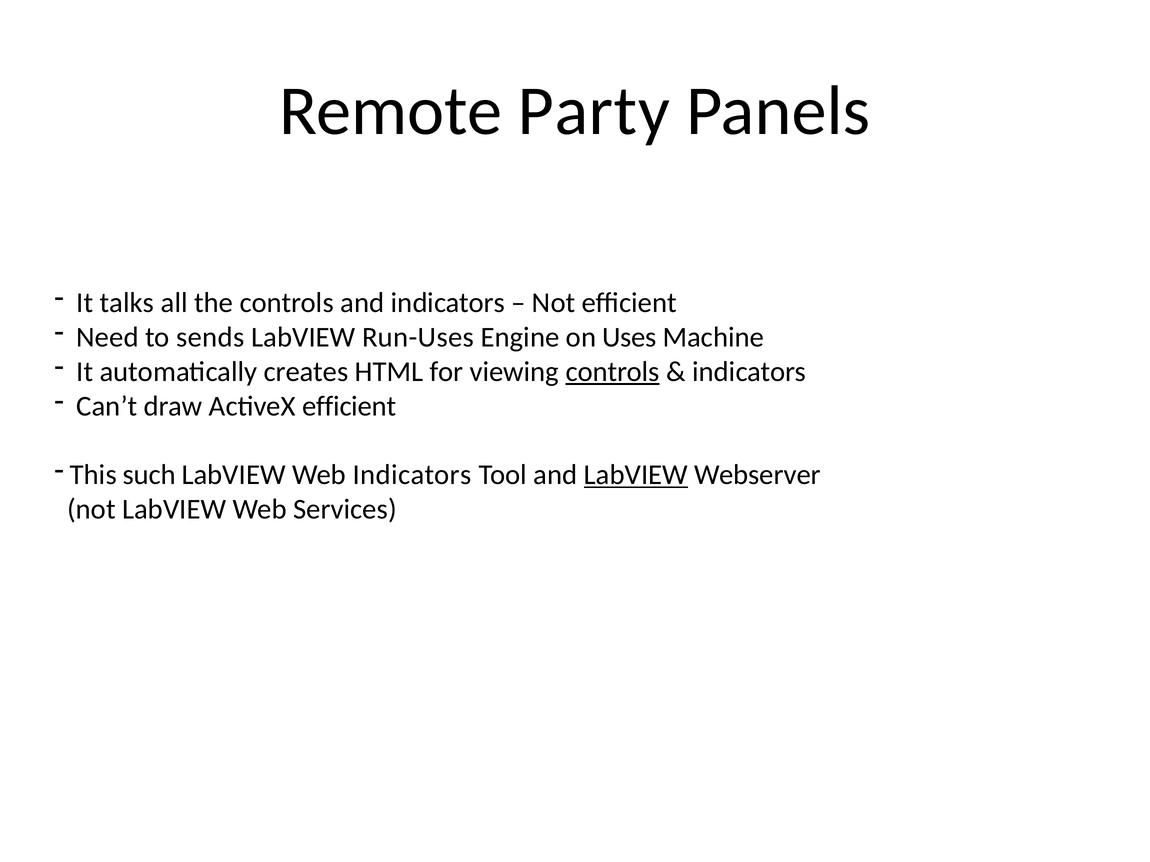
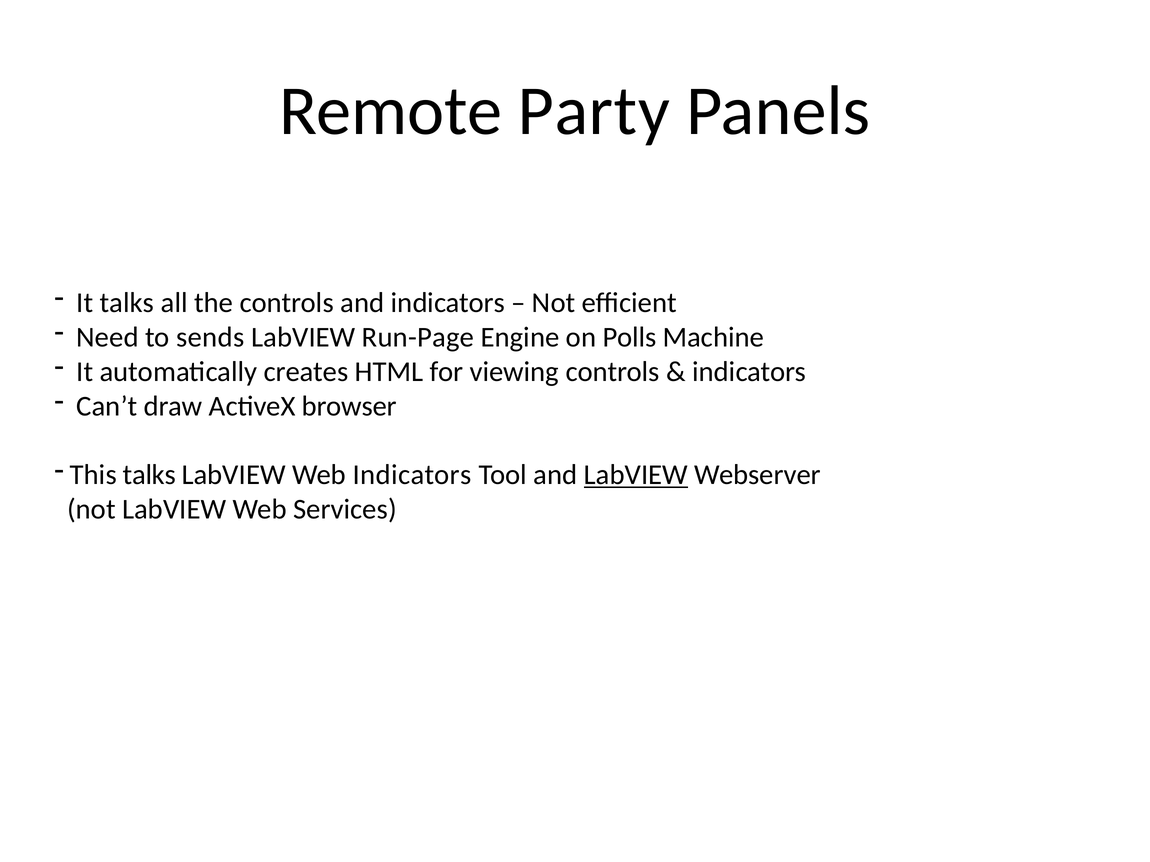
Run-Uses: Run-Uses -> Run-Page
Uses: Uses -> Polls
controls at (613, 372) underline: present -> none
ActiveX efficient: efficient -> browser
This such: such -> talks
